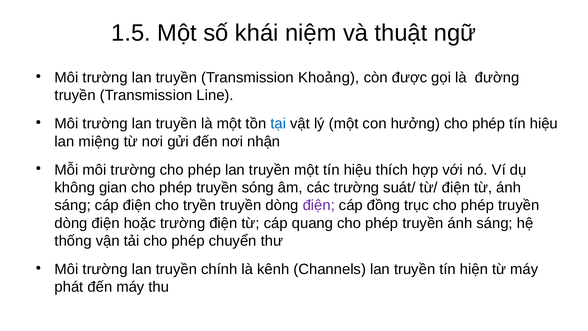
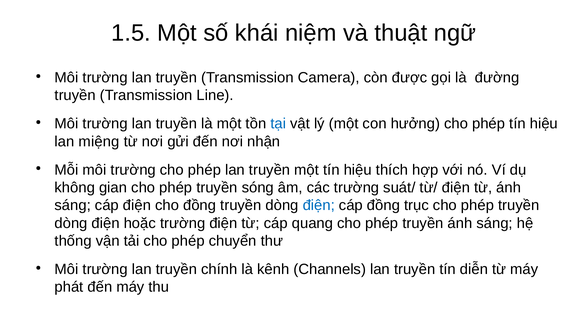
Khoảng: Khoảng -> Camera
cho tryền: tryền -> đồng
điện at (319, 205) colour: purple -> blue
hiện: hiện -> diễn
